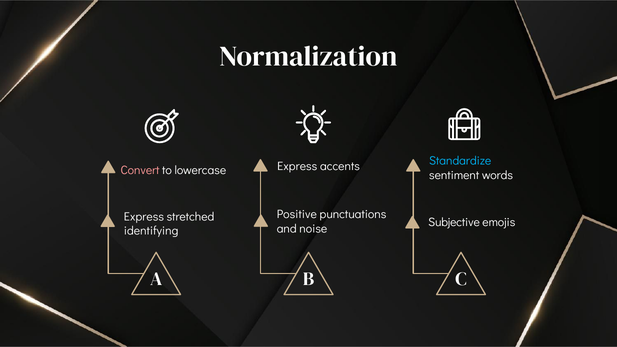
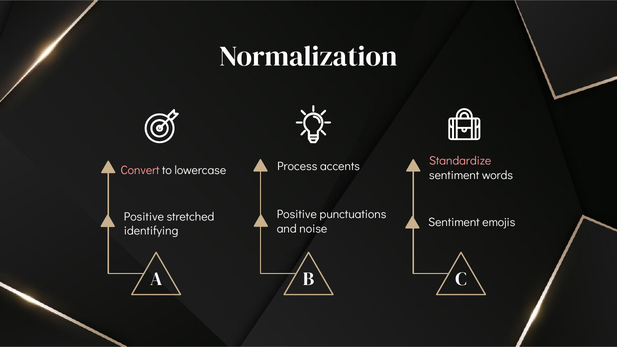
Standardize colour: light blue -> pink
Express at (297, 166): Express -> Process
Express at (144, 217): Express -> Positive
Subjective at (454, 222): Subjective -> Sentiment
